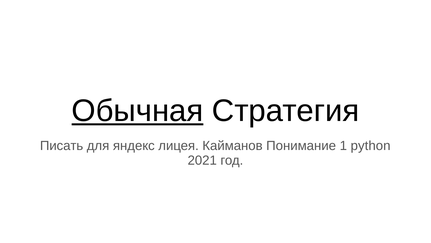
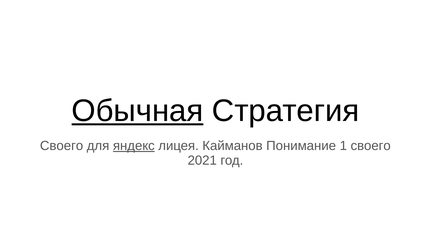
Писать at (62, 145): Писать -> Своего
яндекс underline: none -> present
1 python: python -> своего
